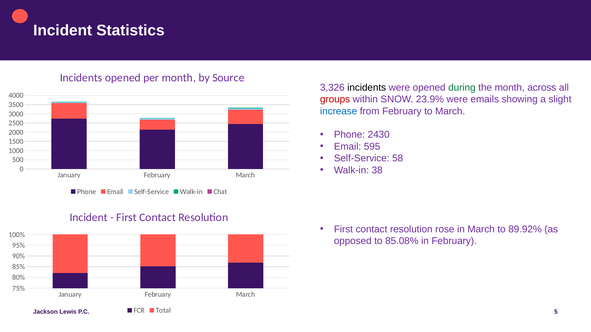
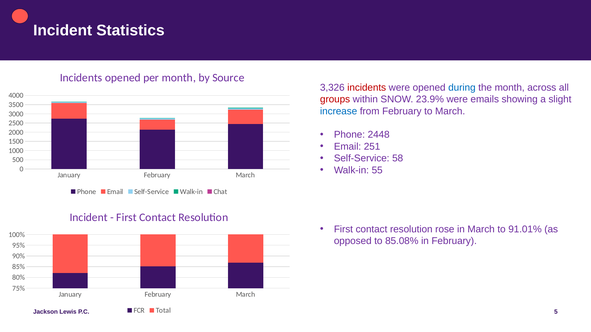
incidents at (367, 88) colour: black -> red
during colour: green -> blue
2430: 2430 -> 2448
595: 595 -> 251
38: 38 -> 55
89.92%: 89.92% -> 91.01%
